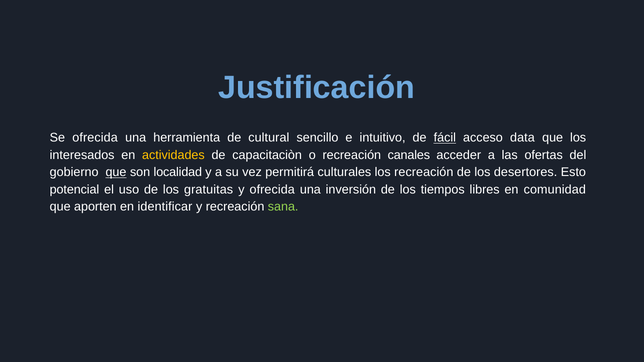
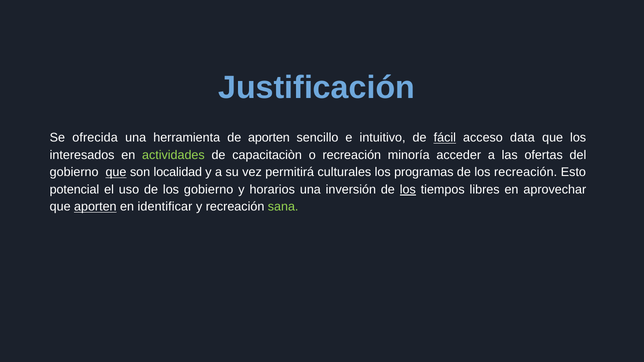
de cultural: cultural -> aporten
actividades colour: yellow -> light green
canales: canales -> minoría
los recreación: recreación -> programas
los desertores: desertores -> recreación
los gratuitas: gratuitas -> gobierno
y ofrecida: ofrecida -> horarios
los at (408, 190) underline: none -> present
comunidad: comunidad -> aprovechar
aporten at (95, 207) underline: none -> present
